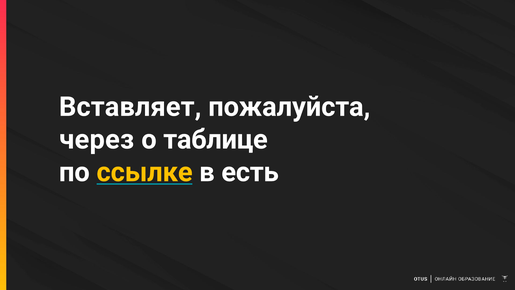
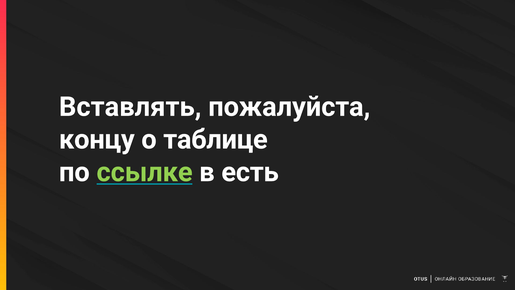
Вставляет: Вставляет -> Вставлять
через: через -> концу
ссылке colour: yellow -> light green
